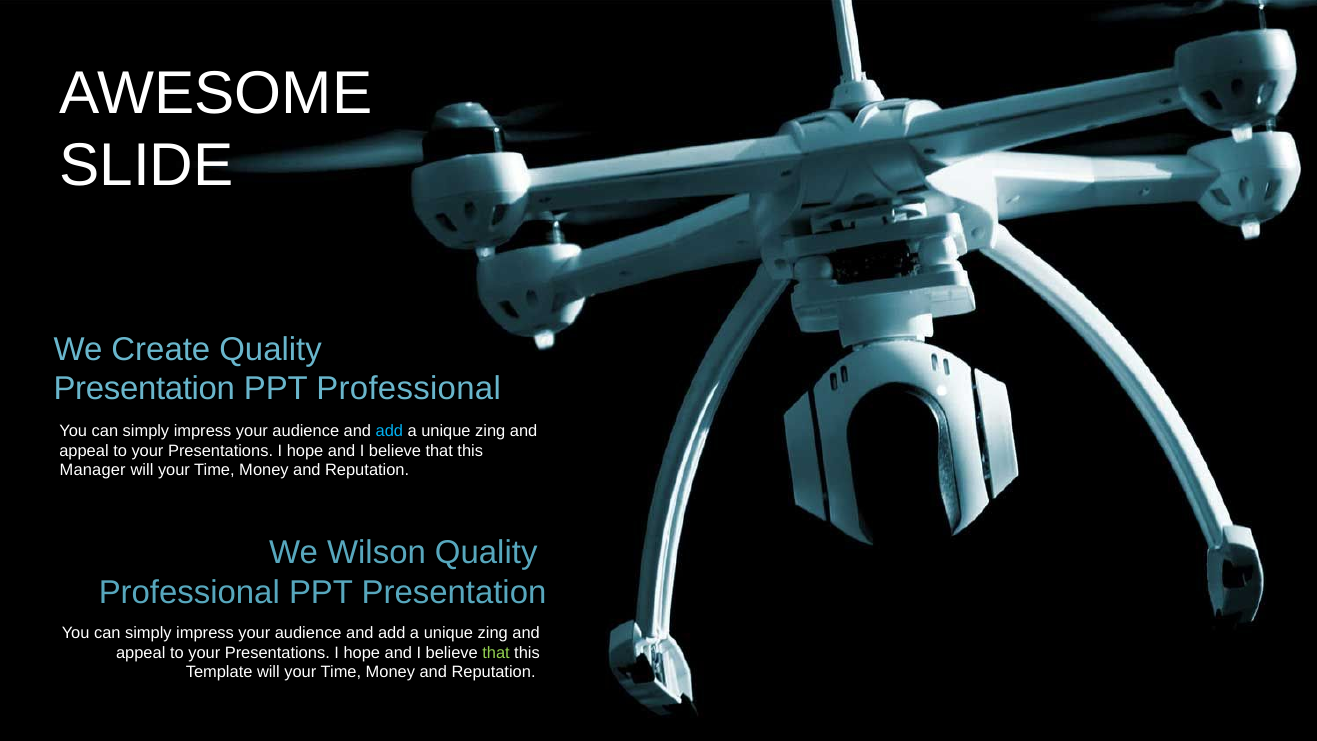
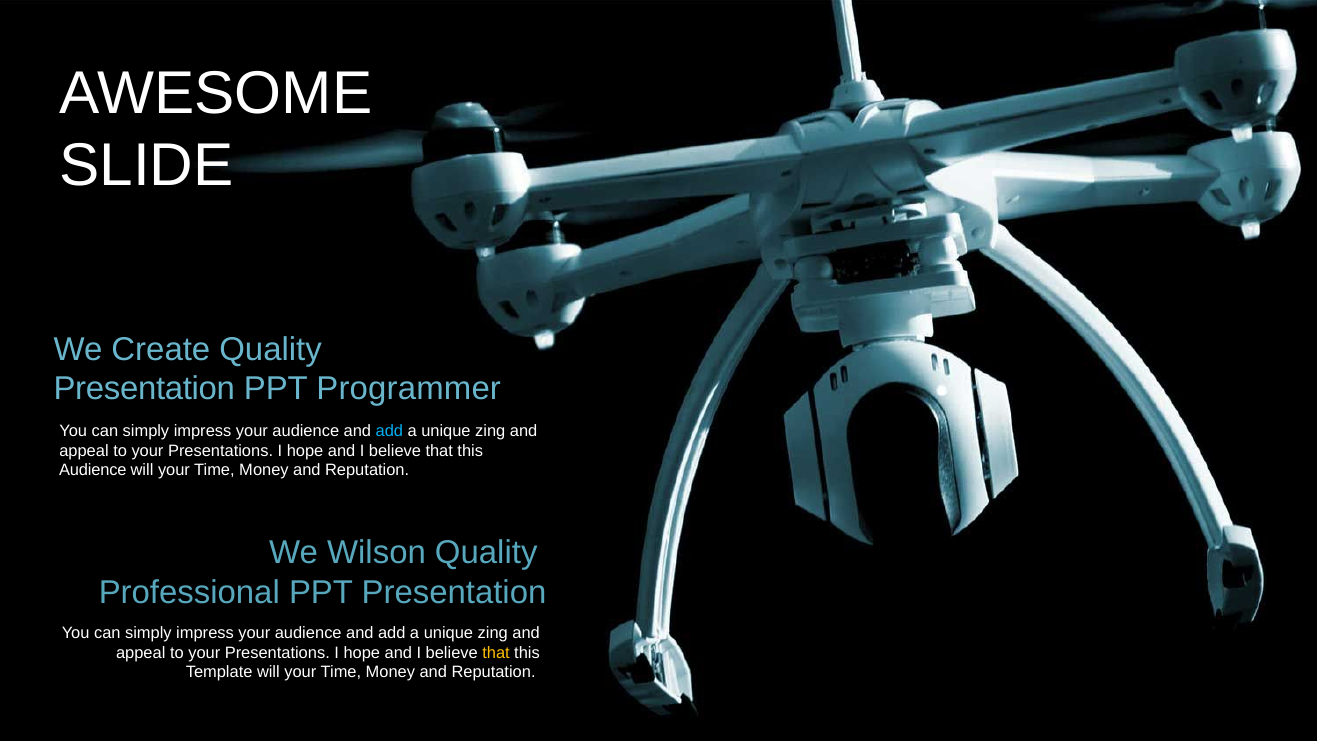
PPT Professional: Professional -> Programmer
Manager at (93, 470): Manager -> Audience
that at (496, 652) colour: light green -> yellow
